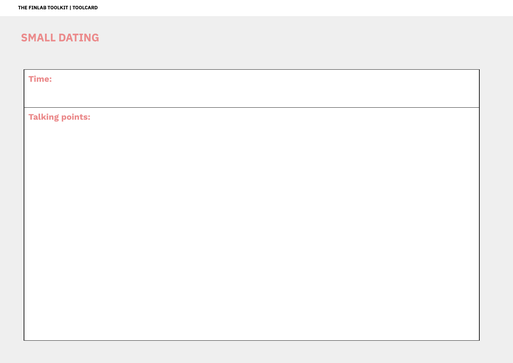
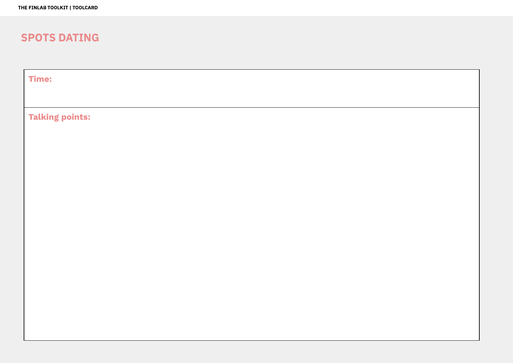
SMALL: SMALL -> SPOTS
